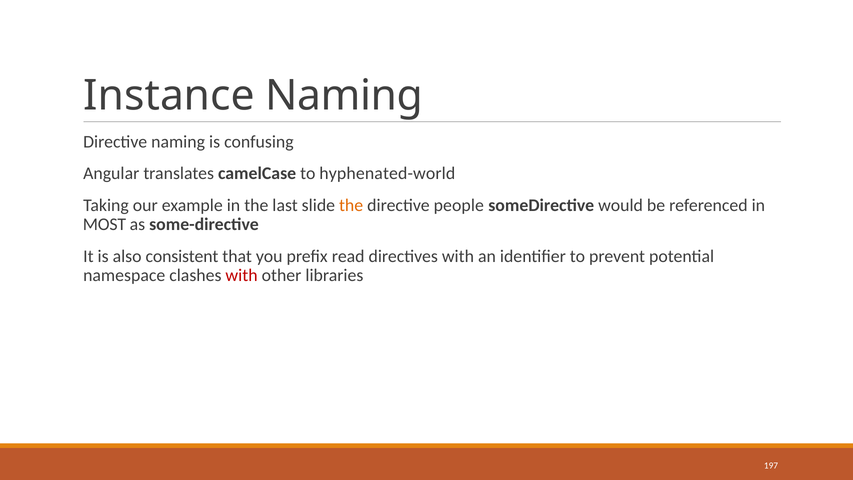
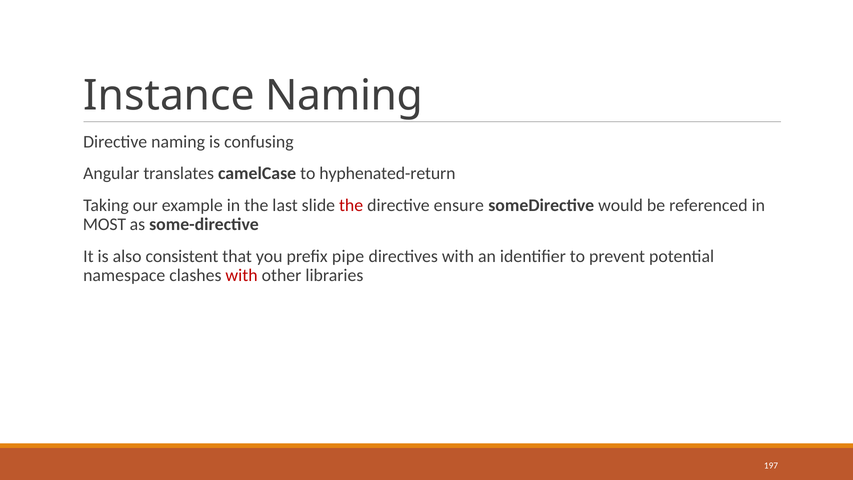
hyphenated-world: hyphenated-world -> hyphenated-return
the at (351, 205) colour: orange -> red
people: people -> ensure
read: read -> pipe
